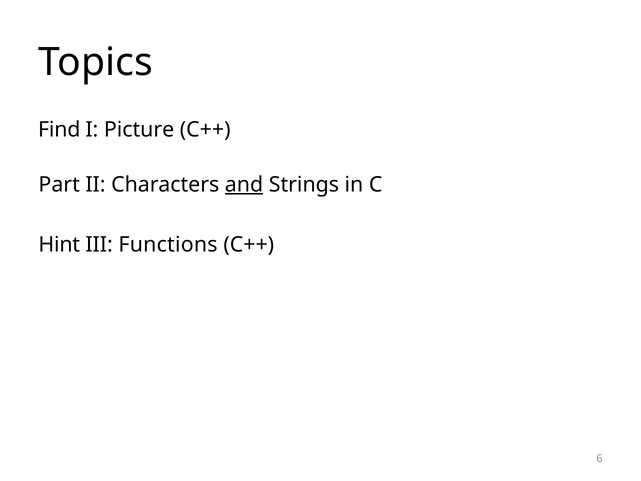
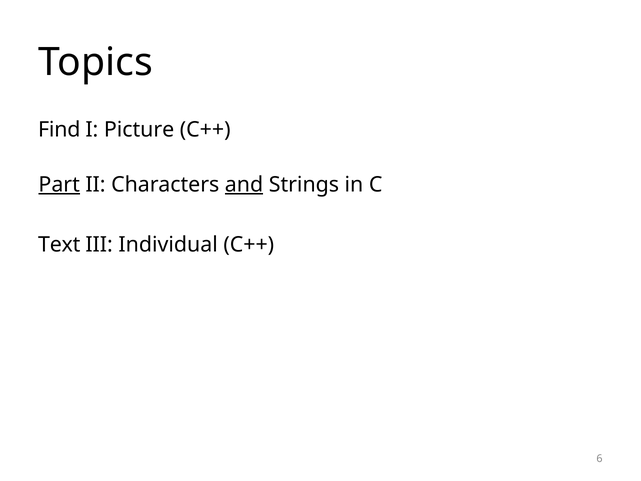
Part underline: none -> present
Hint: Hint -> Text
Functions: Functions -> Individual
